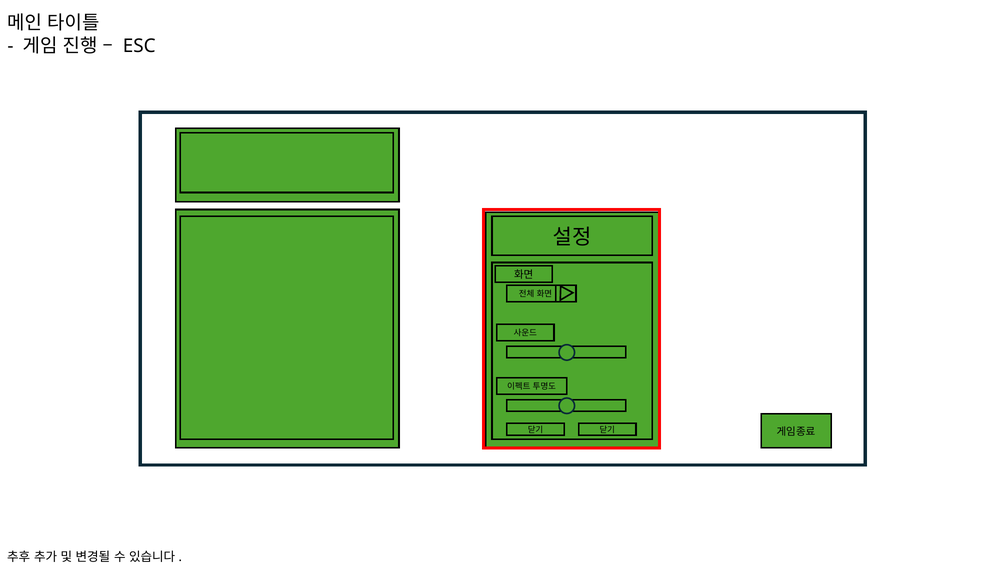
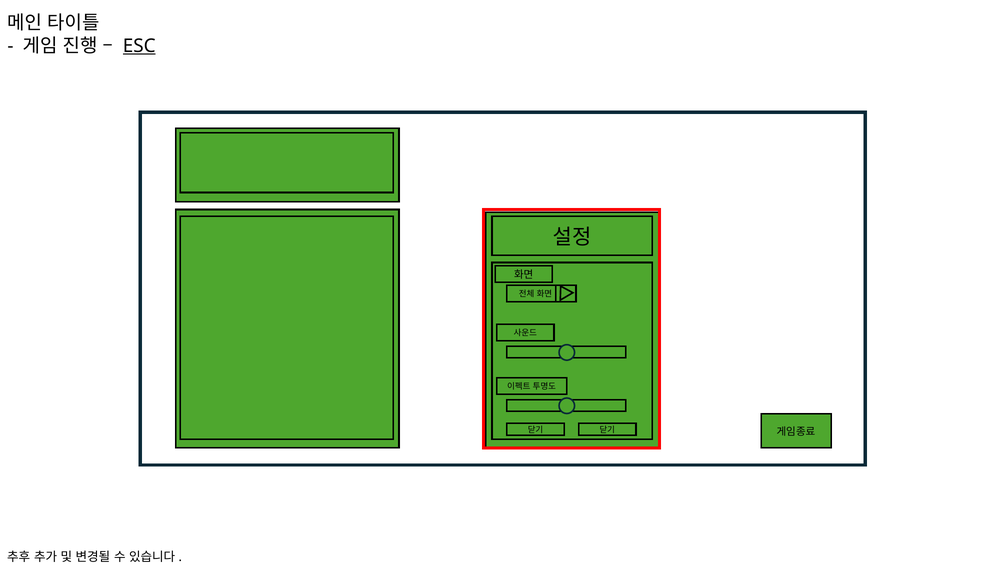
ESC underline: none -> present
